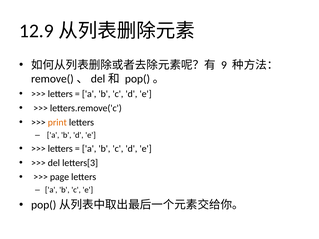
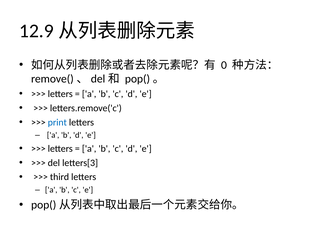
9: 9 -> 0
print colour: orange -> blue
page: page -> third
